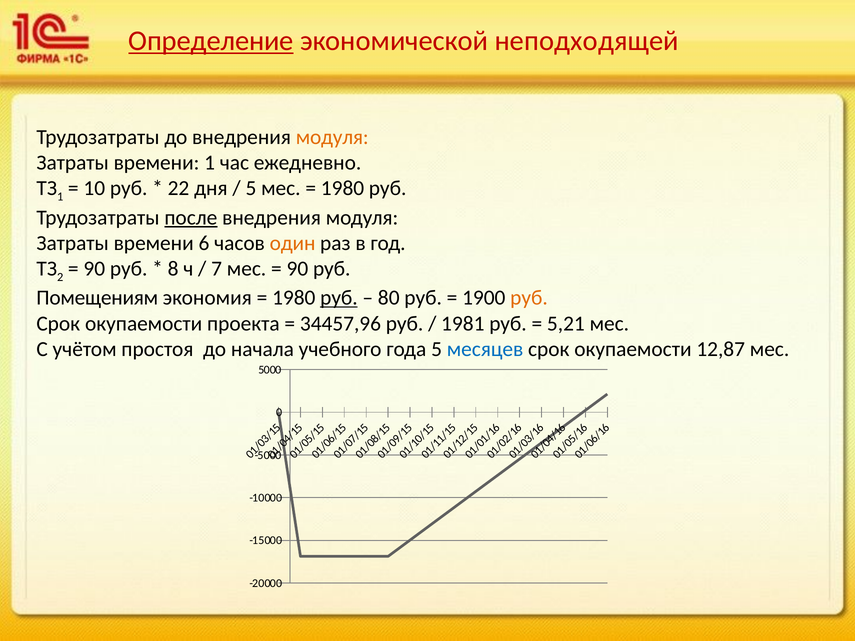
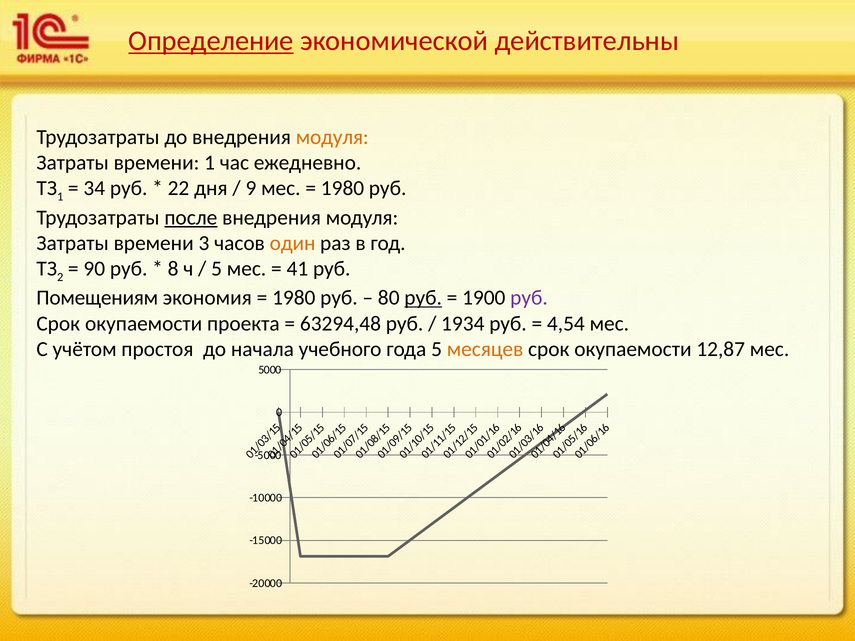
неподходящей: неподходящей -> действительны
10: 10 -> 34
5 at (251, 188): 5 -> 9
времени 6: 6 -> 3
7 at (217, 269): 7 -> 5
90 at (297, 269): 90 -> 41
руб at (339, 298) underline: present -> none
руб at (423, 298) underline: none -> present
руб at (529, 298) colour: orange -> purple
34457,96: 34457,96 -> 63294,48
1981: 1981 -> 1934
5,21: 5,21 -> 4,54
месяцев colour: blue -> orange
